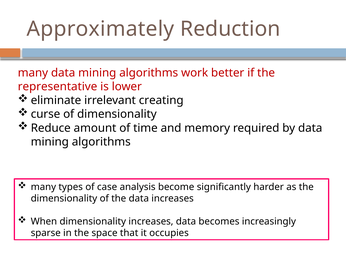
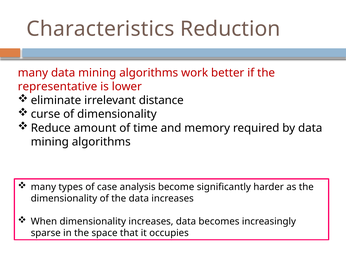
Approximately: Approximately -> Characteristics
creating: creating -> distance
